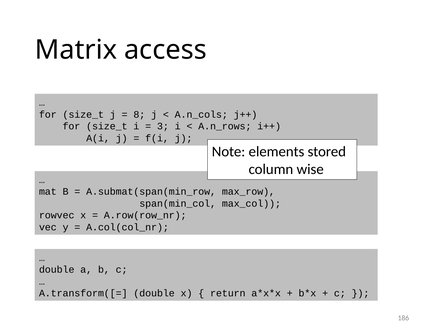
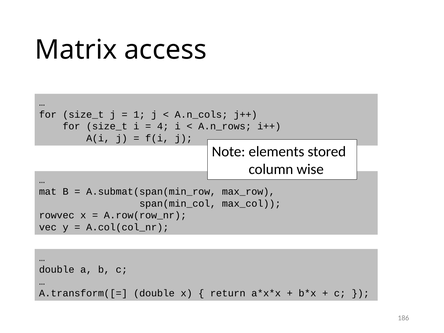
8: 8 -> 1
3: 3 -> 4
